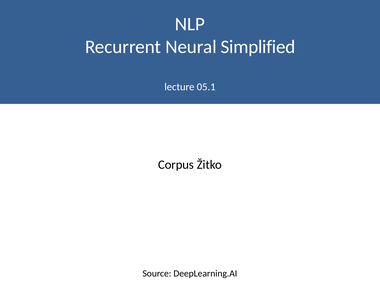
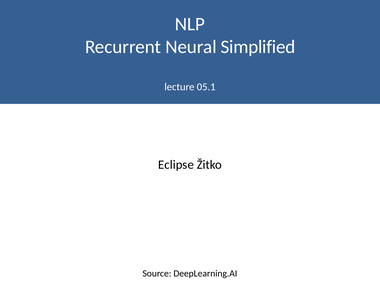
Corpus: Corpus -> Eclipse
